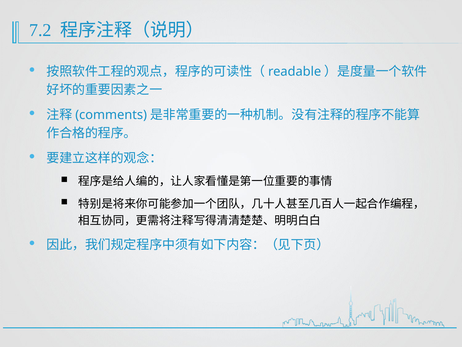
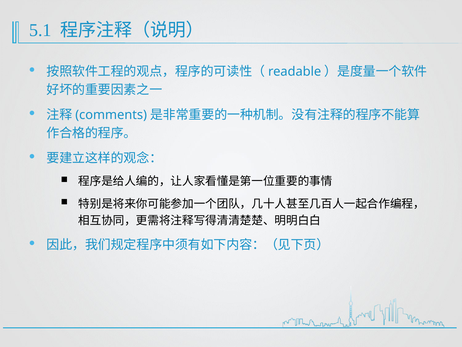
7.2: 7.2 -> 5.1
